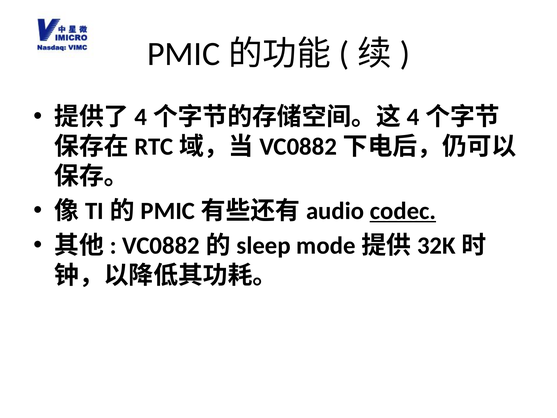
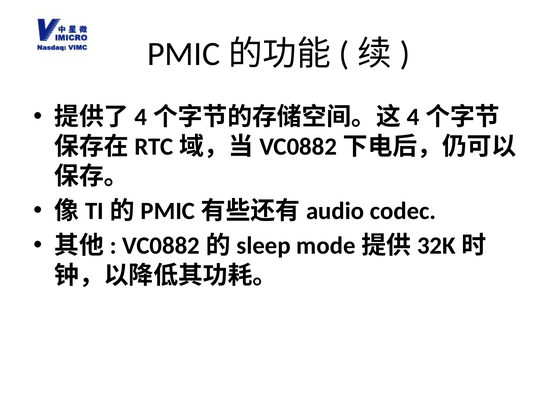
codec underline: present -> none
